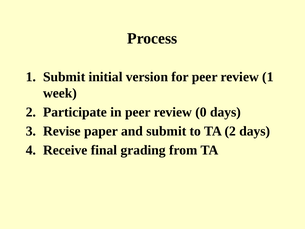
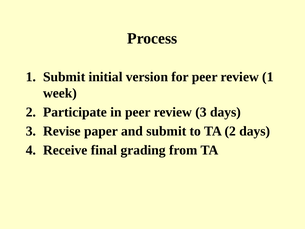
review 0: 0 -> 3
